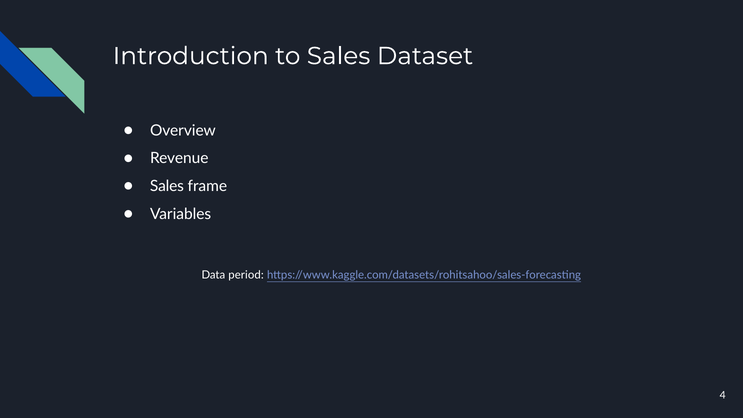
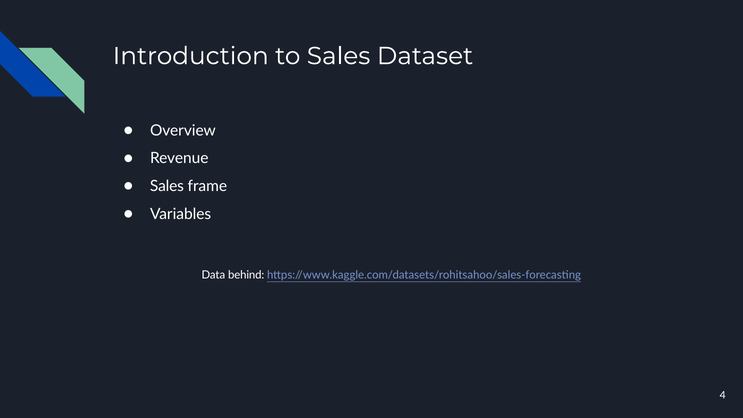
period: period -> behind
